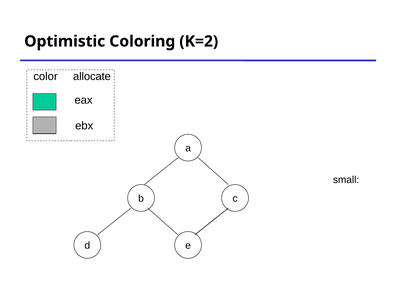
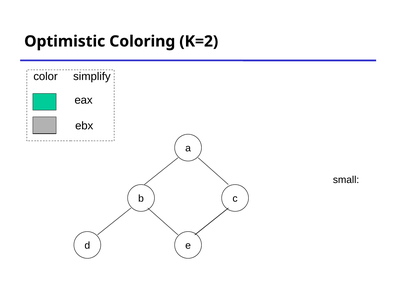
allocate: allocate -> simplify
